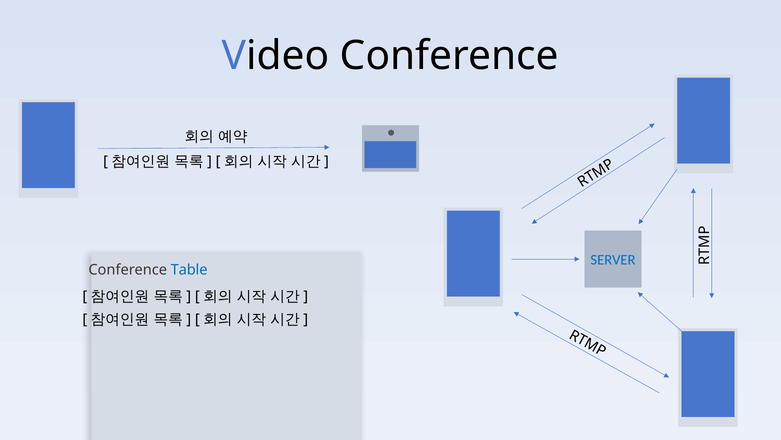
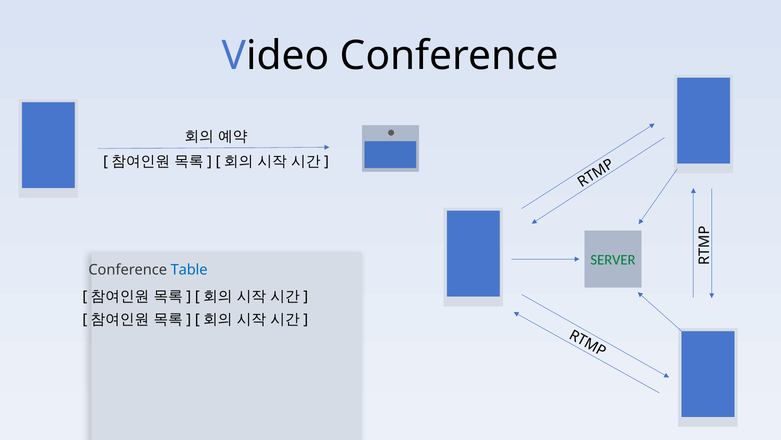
SERVER colour: blue -> green
